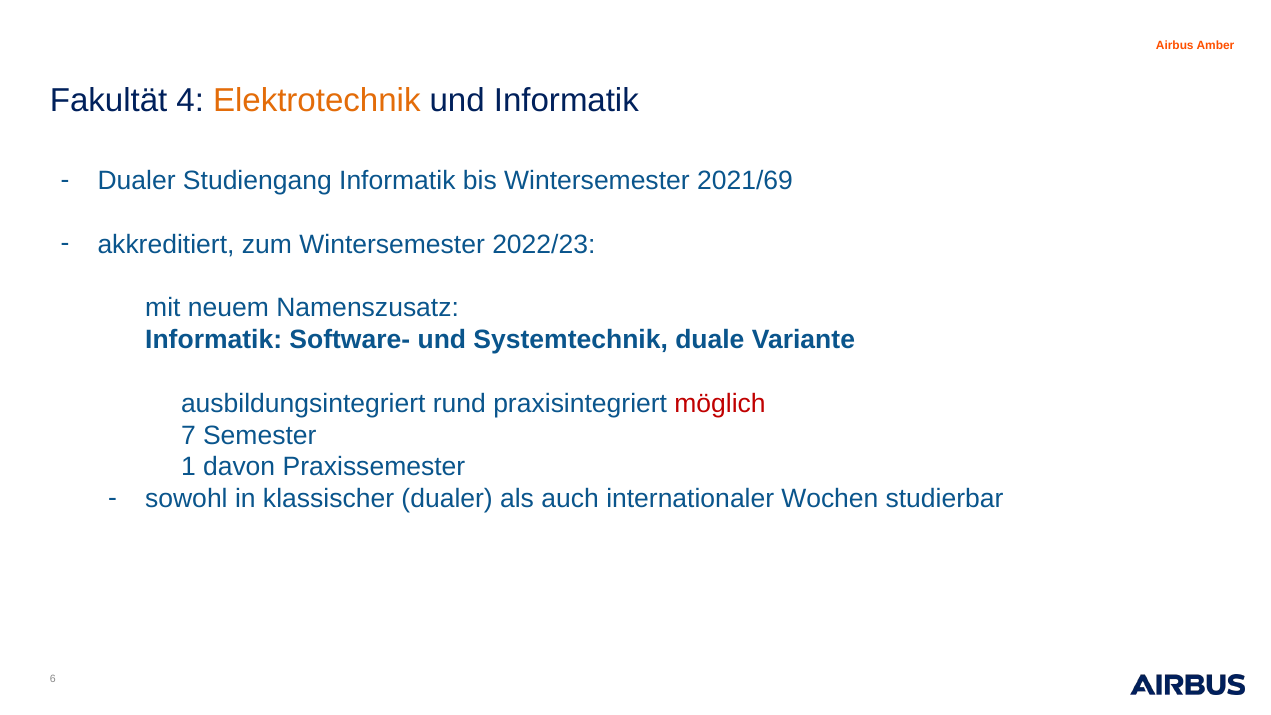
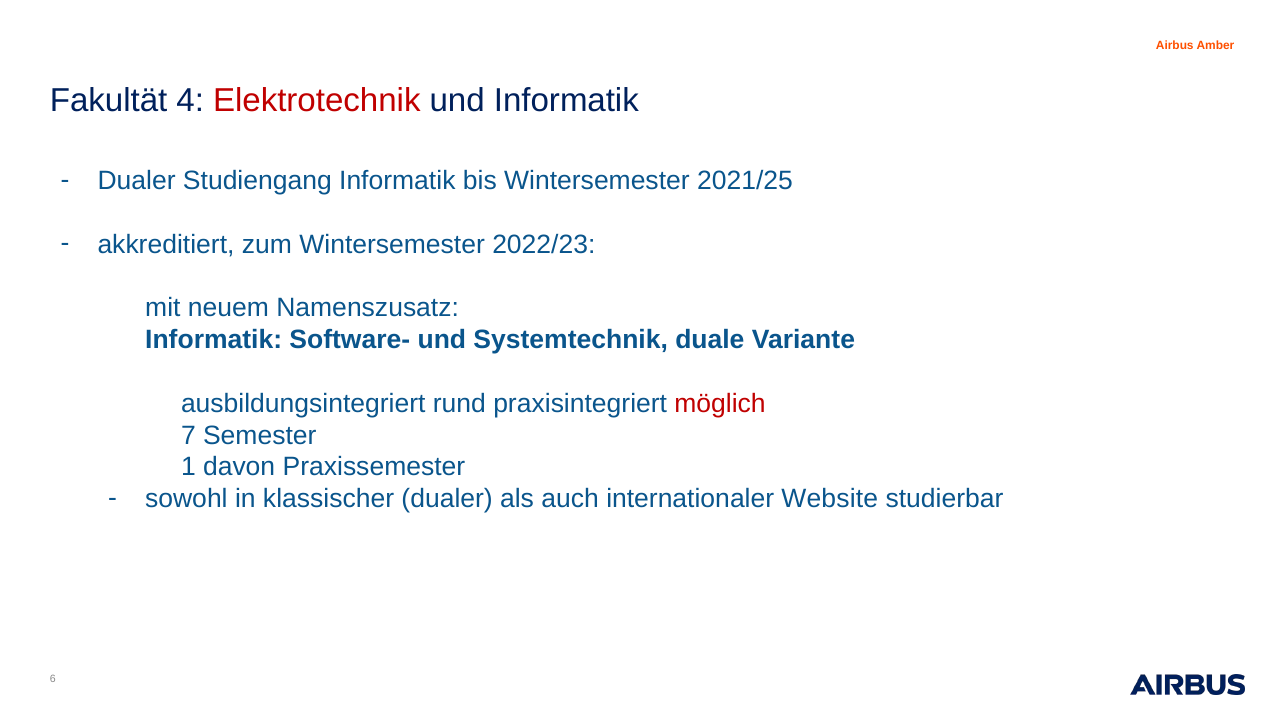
Elektrotechnik colour: orange -> red
2021/69: 2021/69 -> 2021/25
Wochen: Wochen -> Website
